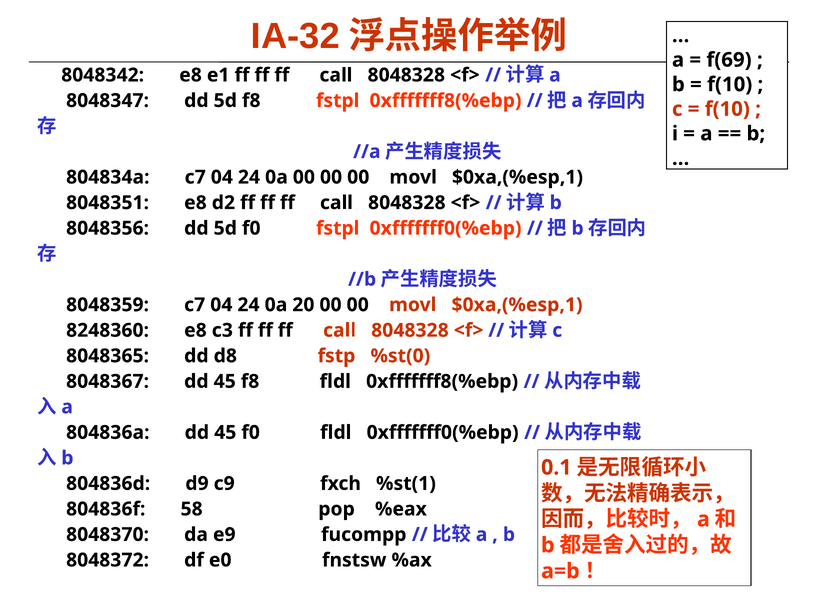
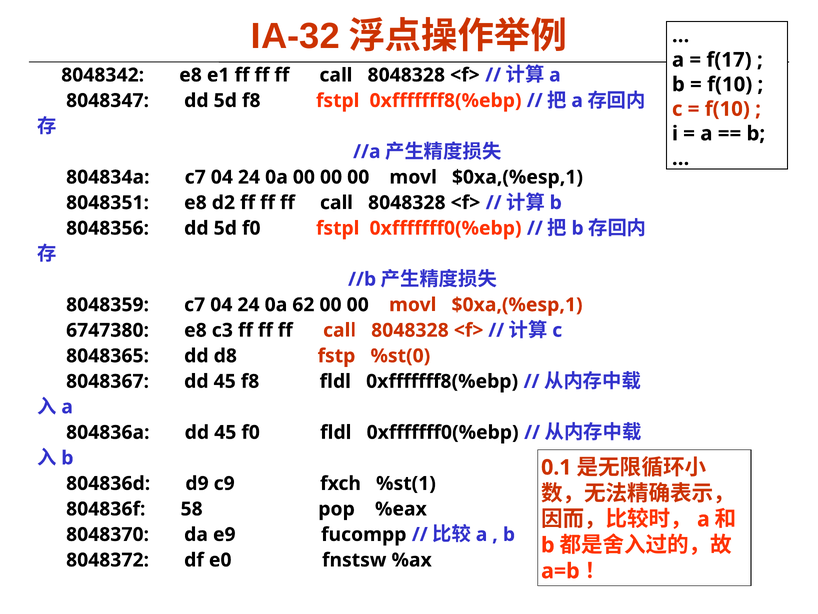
f(69: f(69 -> f(17
20: 20 -> 62
8248360: 8248360 -> 6747380
